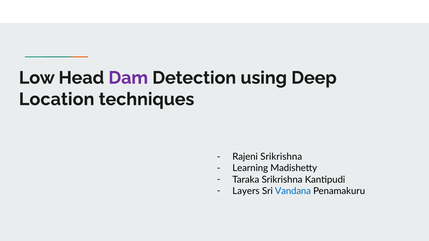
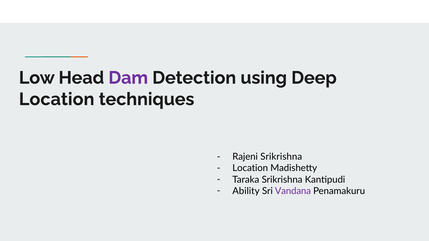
Learning at (250, 168): Learning -> Location
Layers: Layers -> Ability
Vandana colour: blue -> purple
